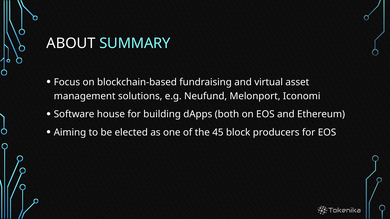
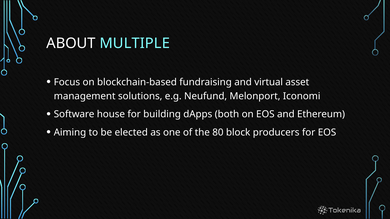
SUMMARY: SUMMARY -> MULTIPLE
45: 45 -> 80
